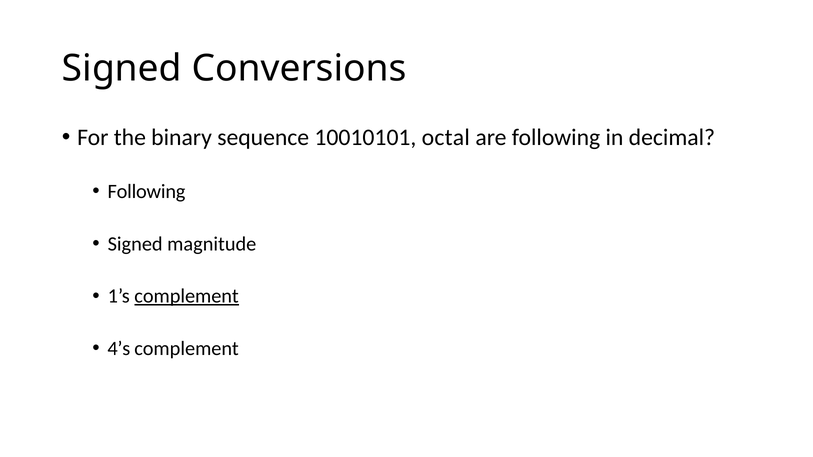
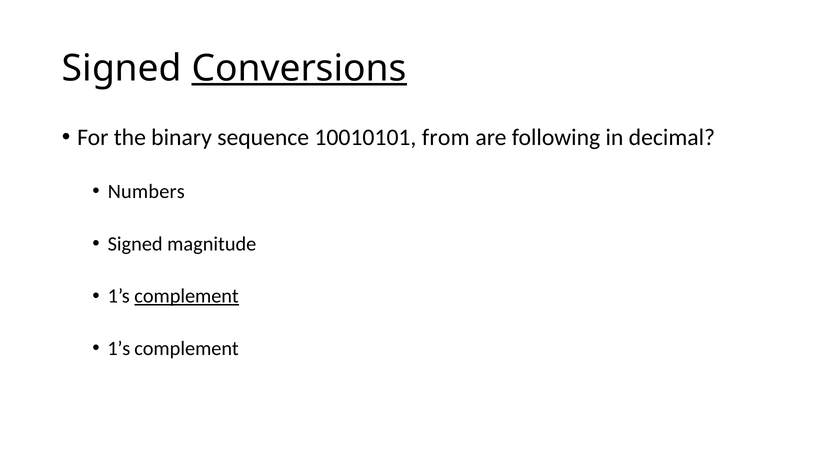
Conversions underline: none -> present
octal: octal -> from
Following at (146, 192): Following -> Numbers
4’s at (119, 349): 4’s -> 1’s
